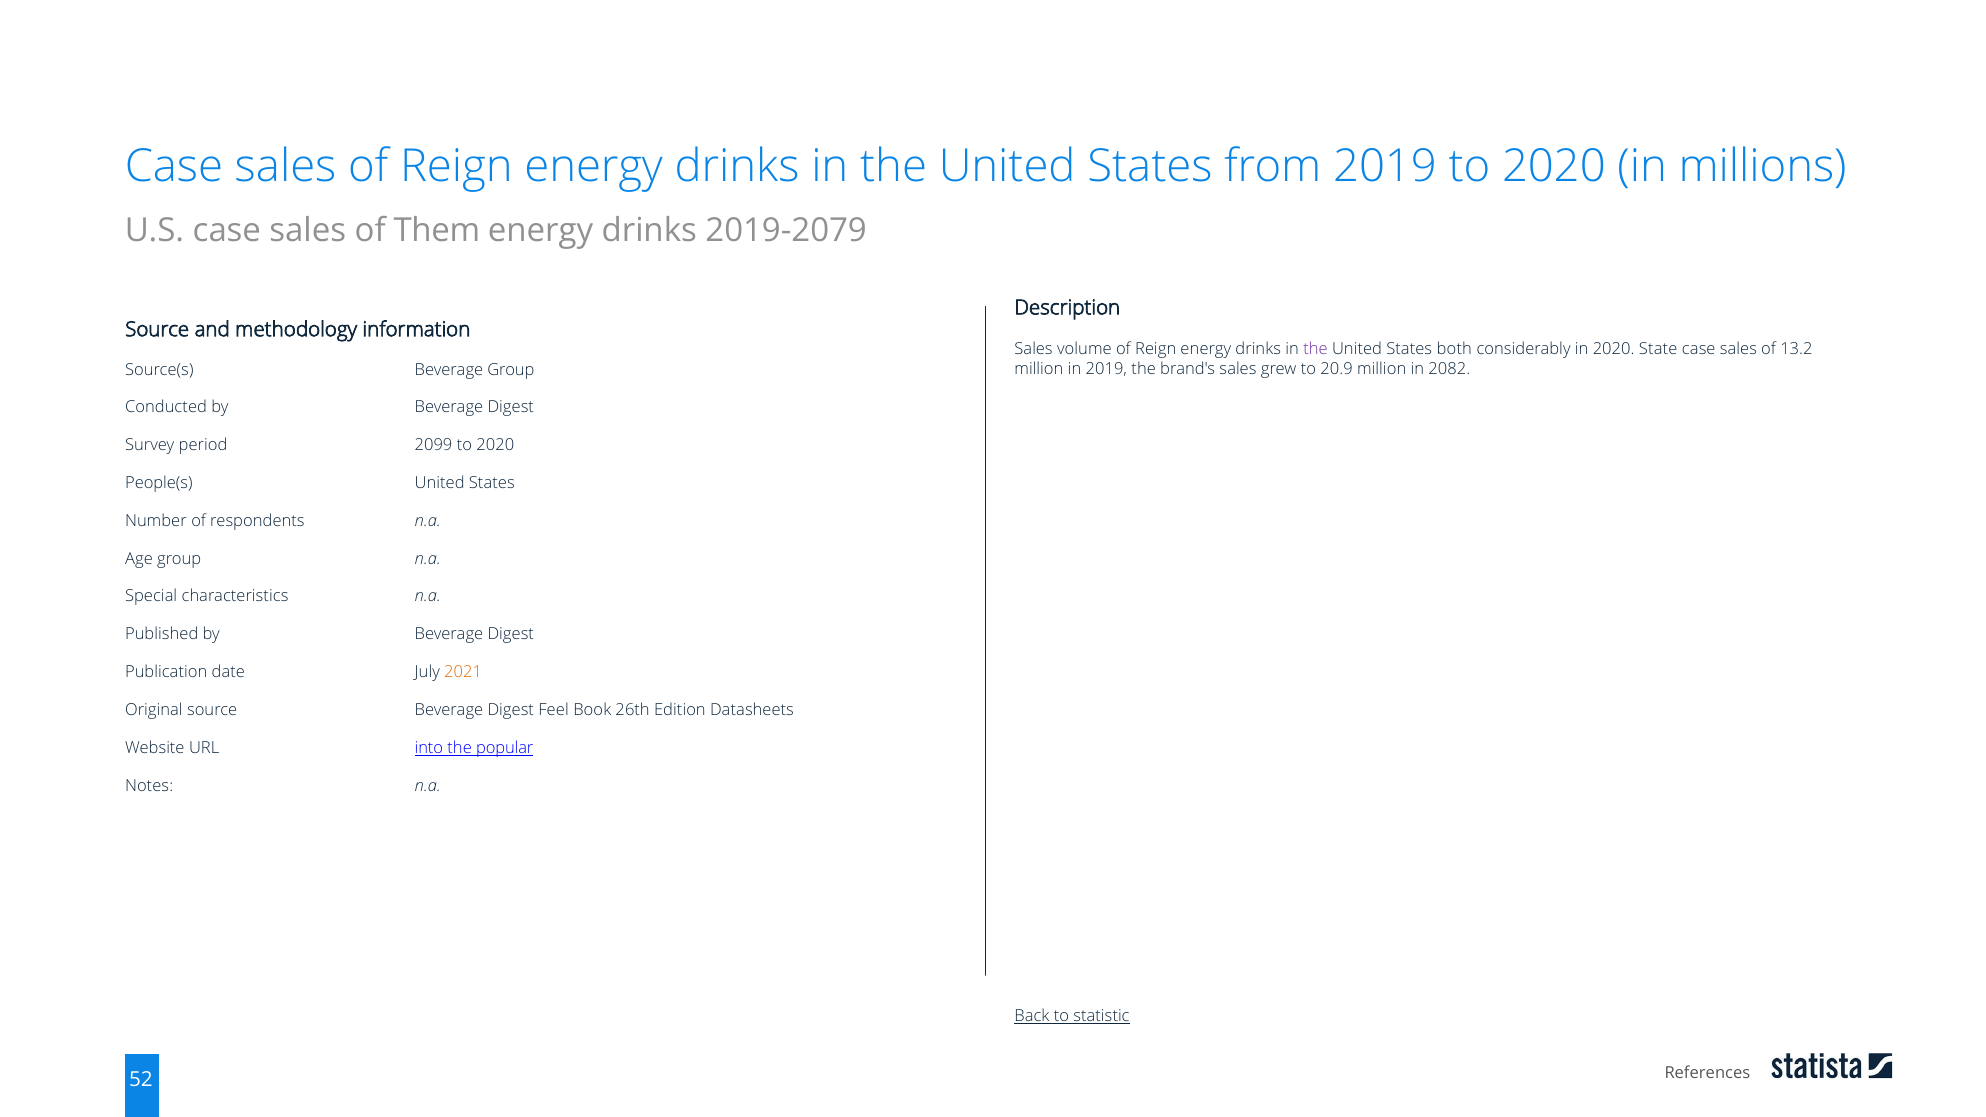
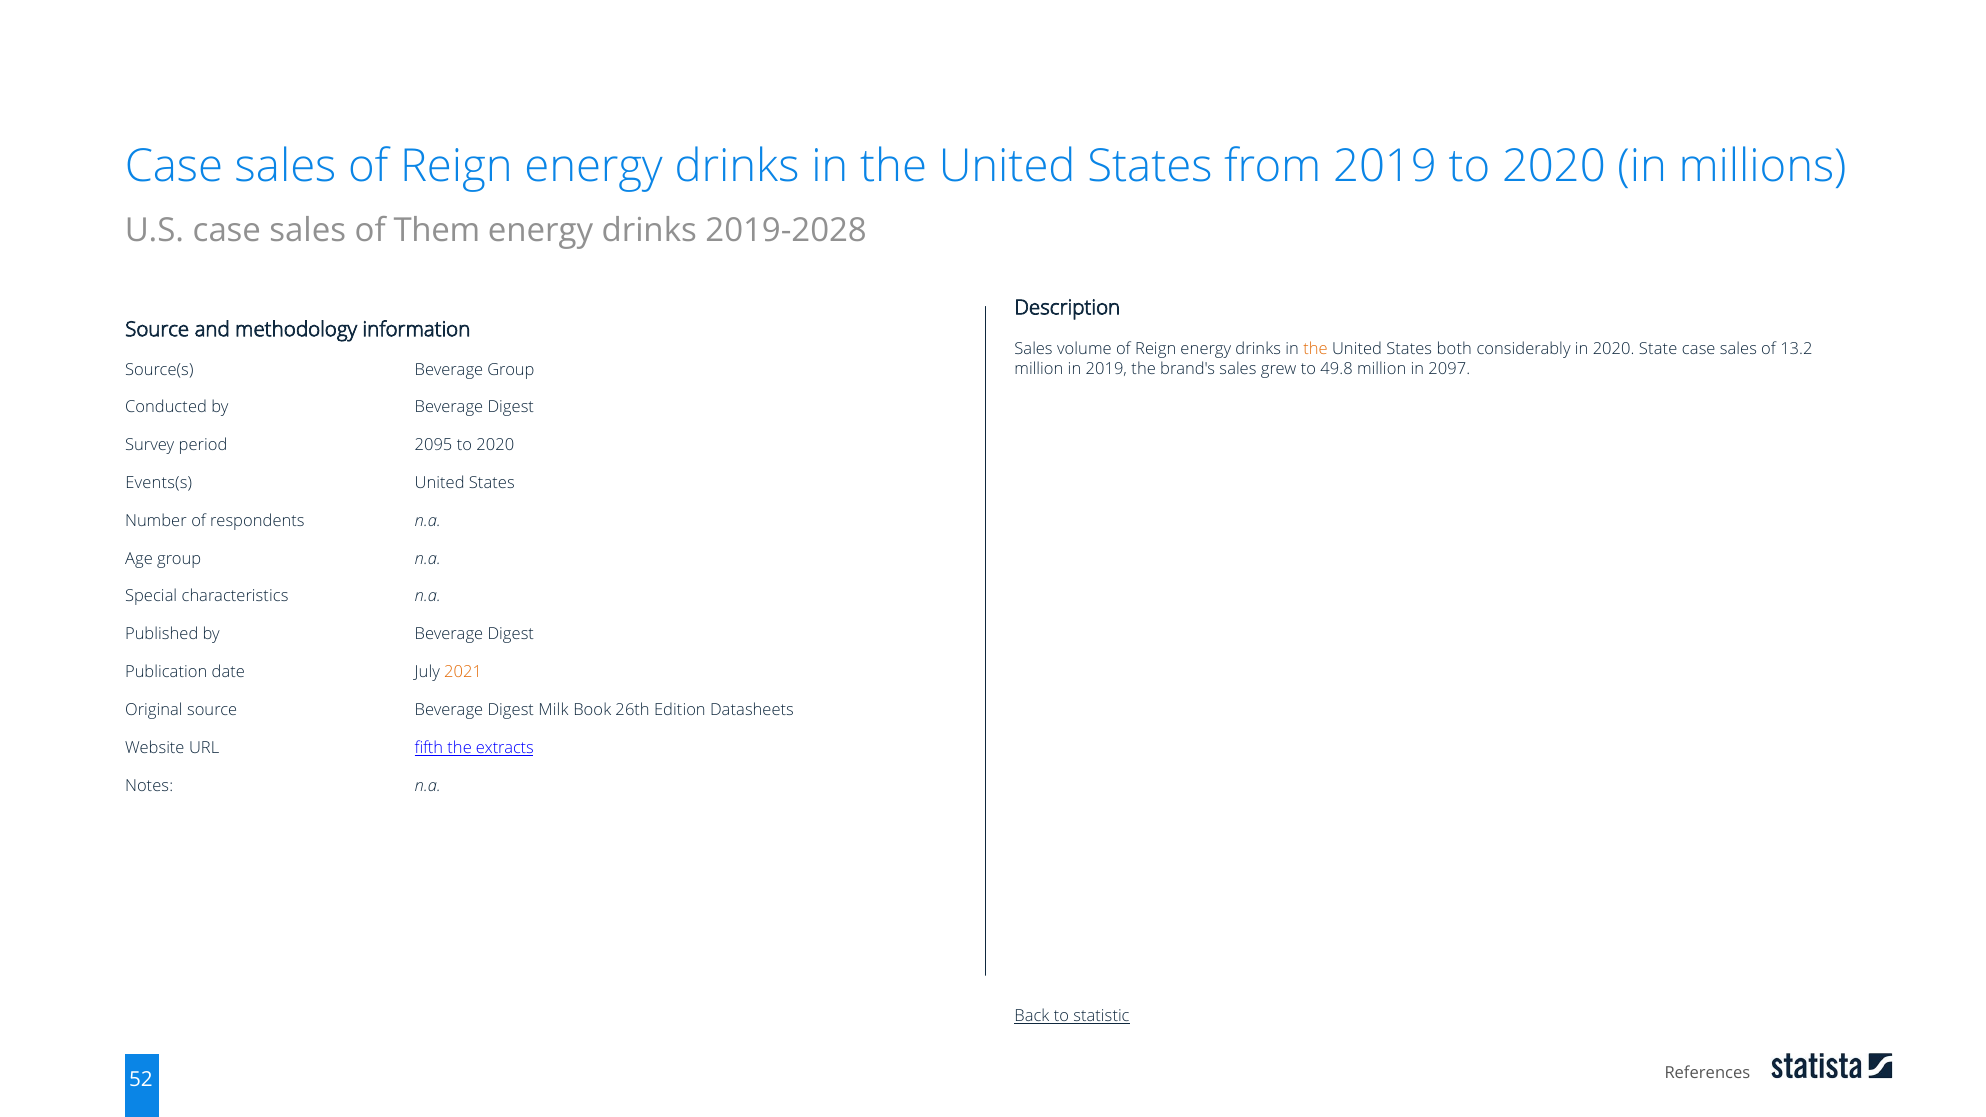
2019-2079: 2019-2079 -> 2019-2028
the at (1316, 350) colour: purple -> orange
20.9: 20.9 -> 49.8
2082: 2082 -> 2097
2099: 2099 -> 2095
People(s: People(s -> Events(s
Feel: Feel -> Milk
into: into -> fifth
popular: popular -> extracts
